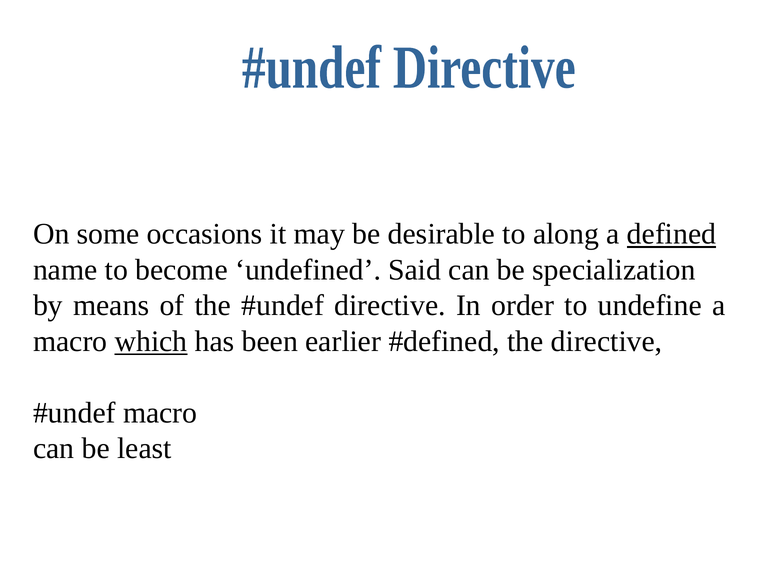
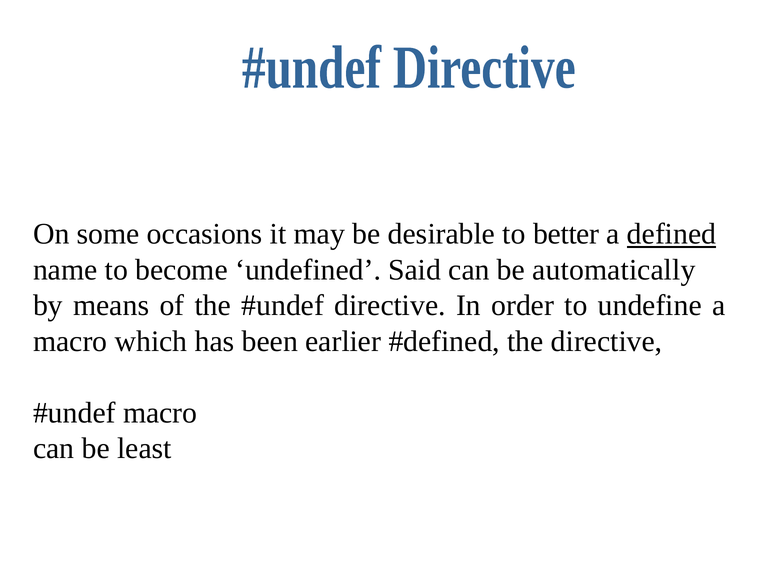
along: along -> better
specialization: specialization -> automatically
which underline: present -> none
